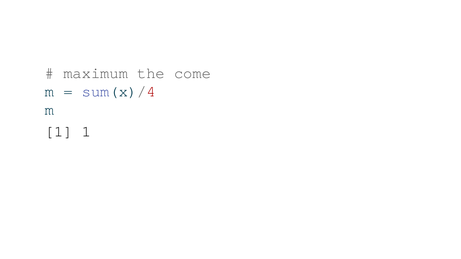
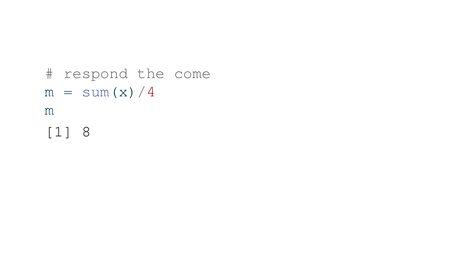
maximum: maximum -> respond
1 1: 1 -> 8
